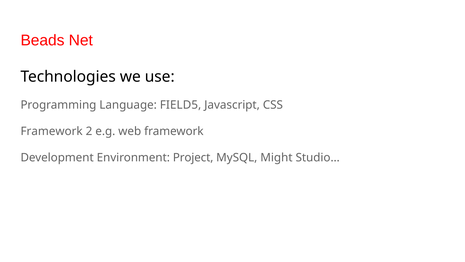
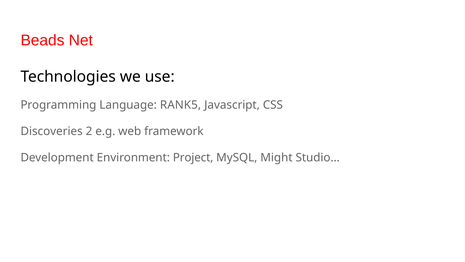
FIELD5: FIELD5 -> RANK5
Framework at (52, 131): Framework -> Discoveries
